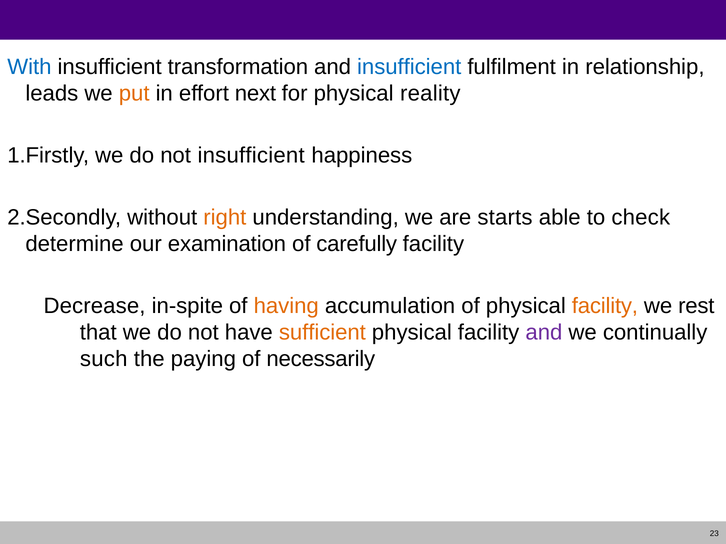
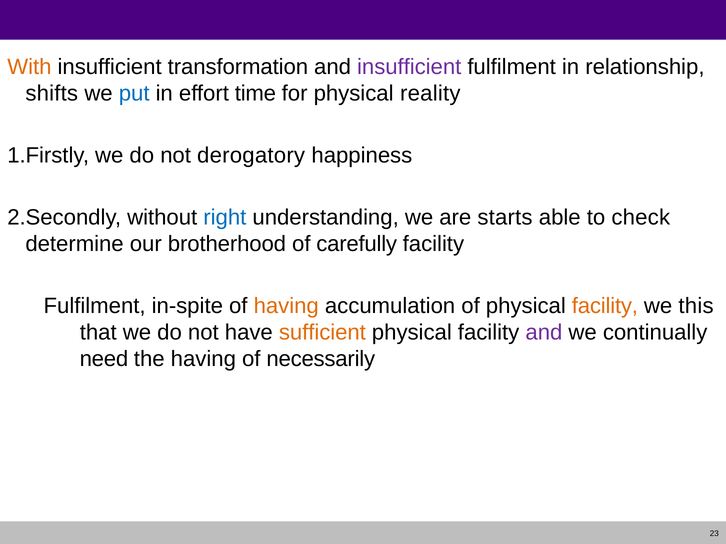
With colour: blue -> orange
insufficient at (409, 67) colour: blue -> purple
leads: leads -> shifts
put colour: orange -> blue
next: next -> time
not insufficient: insufficient -> derogatory
right colour: orange -> blue
examination: examination -> brotherhood
Decrease at (95, 306): Decrease -> Fulfilment
rest: rest -> this
such: such -> need
the paying: paying -> having
